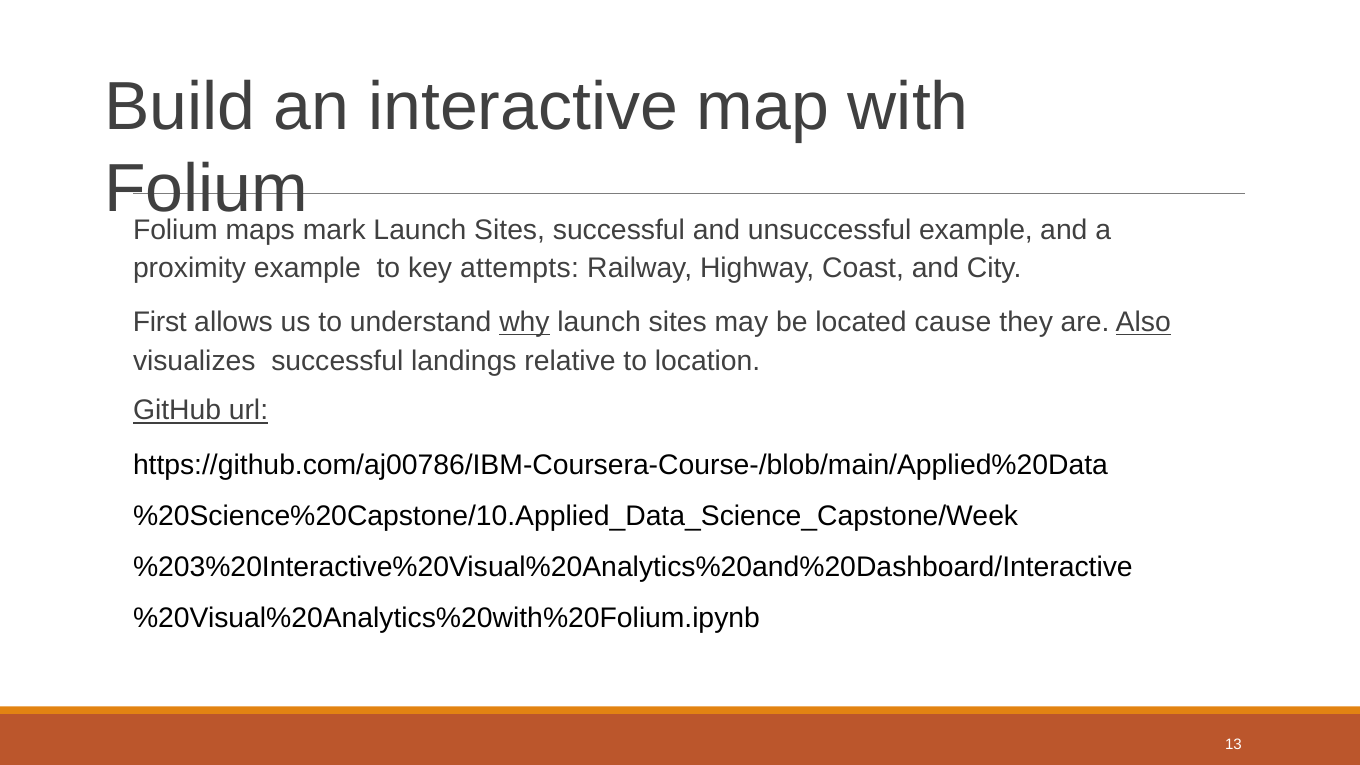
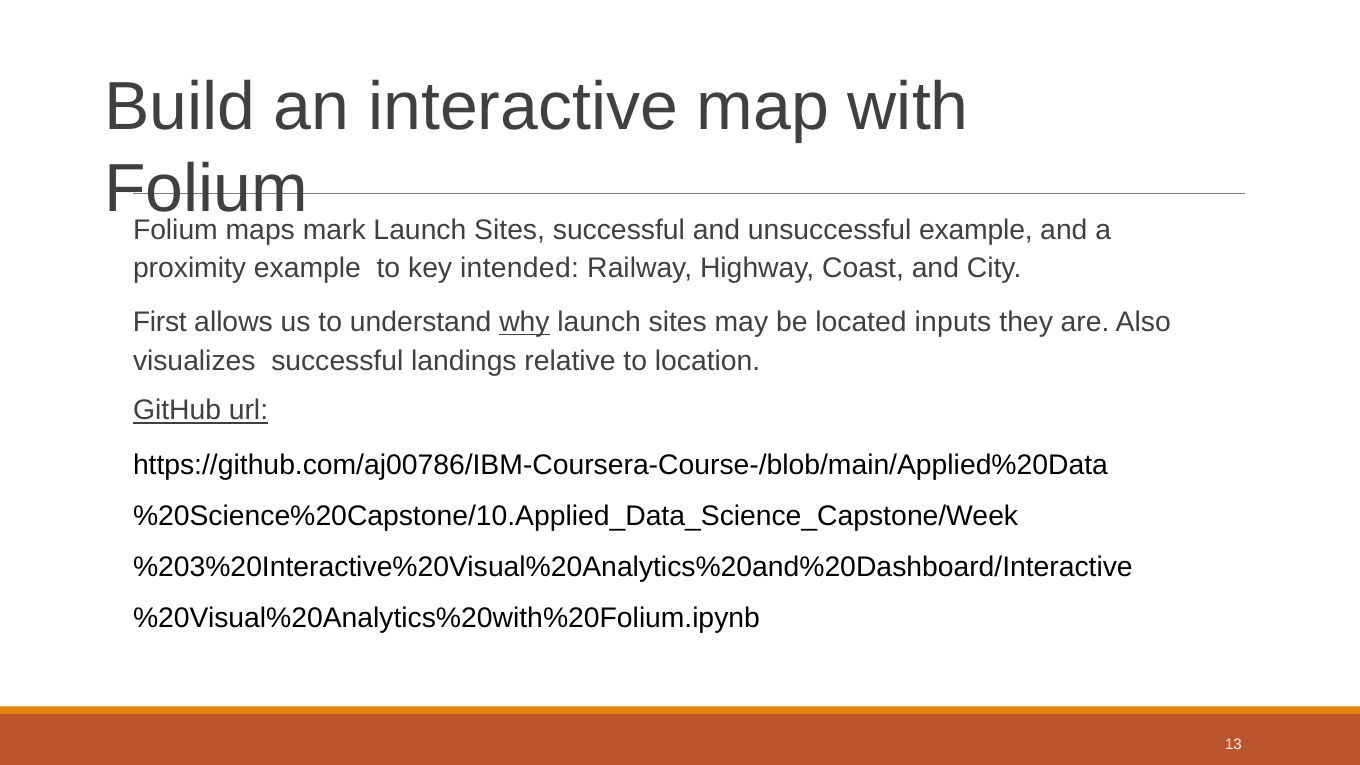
attempts: attempts -> intended
cause: cause -> inputs
Also underline: present -> none
